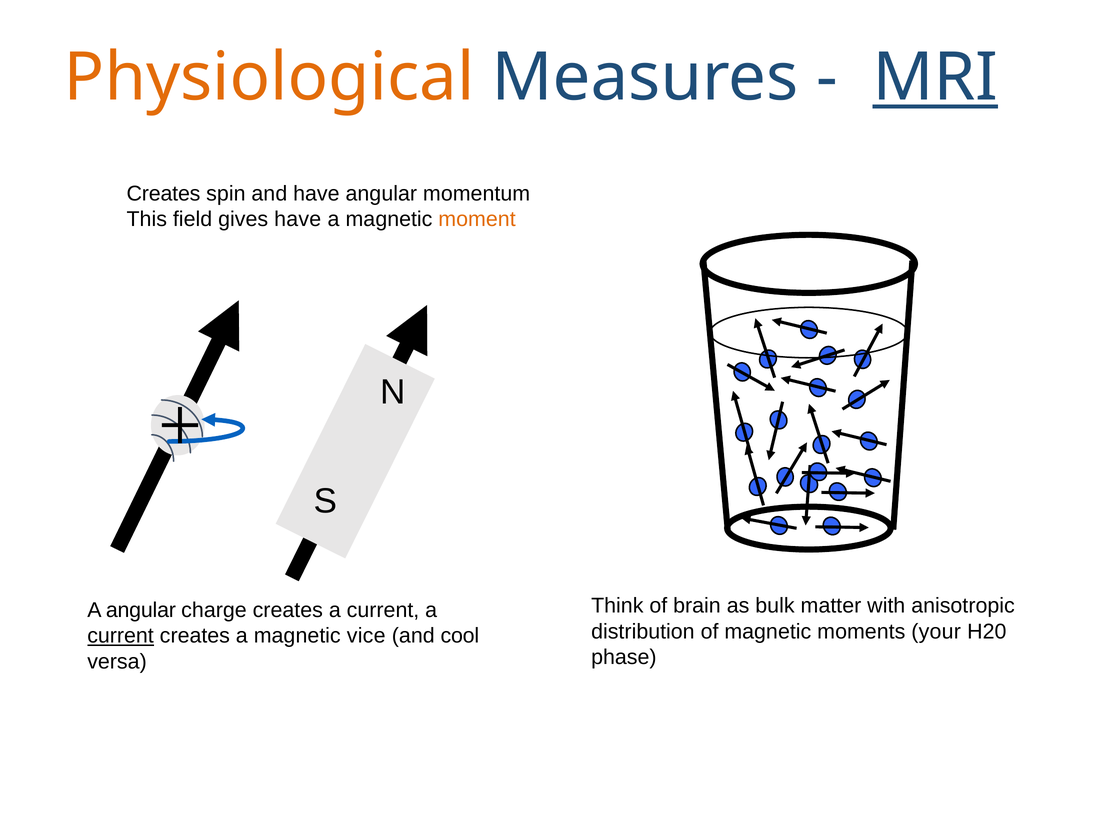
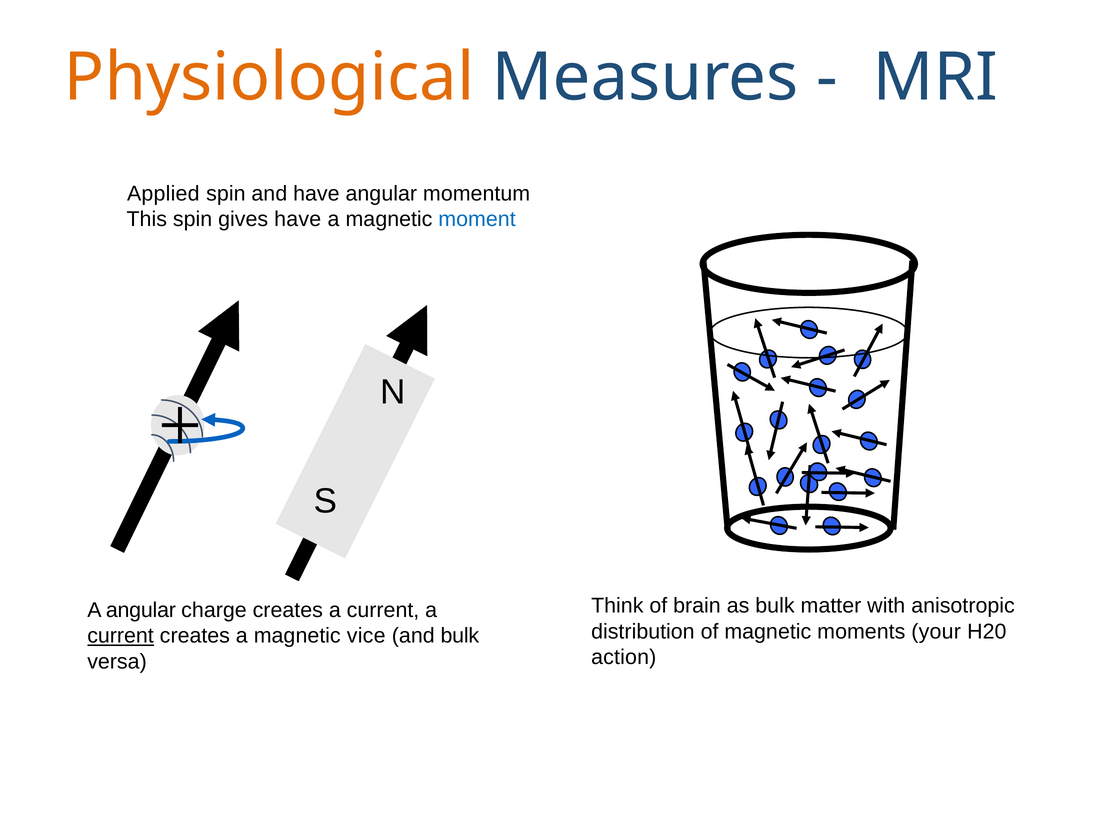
MRI underline: present -> none
Creates at (164, 193): Creates -> Applied
This field: field -> spin
moment colour: orange -> blue
and cool: cool -> bulk
phase: phase -> action
